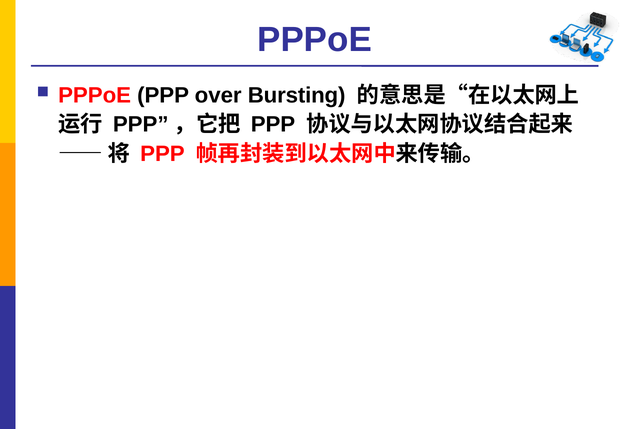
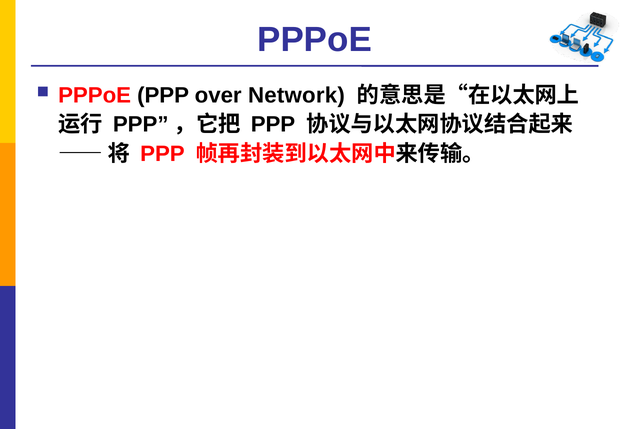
Bursting: Bursting -> Network
